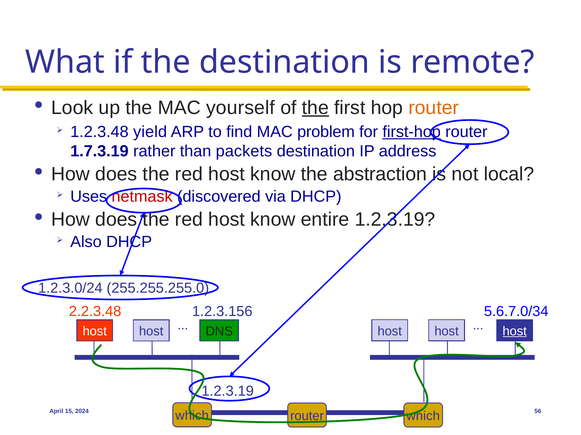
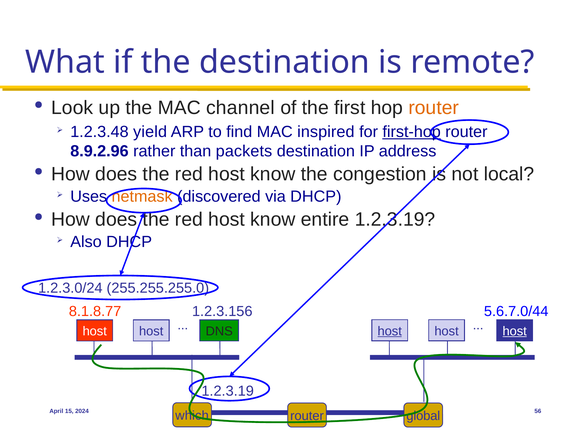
yourself: yourself -> channel
the at (315, 108) underline: present -> none
problem: problem -> inspired
1.7.3.19: 1.7.3.19 -> 8.9.2.96
abstraction: abstraction -> congestion
netmask colour: red -> orange
2.2.3.48: 2.2.3.48 -> 8.1.8.77
5.6.7.0/34: 5.6.7.0/34 -> 5.6.7.0/44
host at (390, 332) underline: none -> present
router which: which -> global
